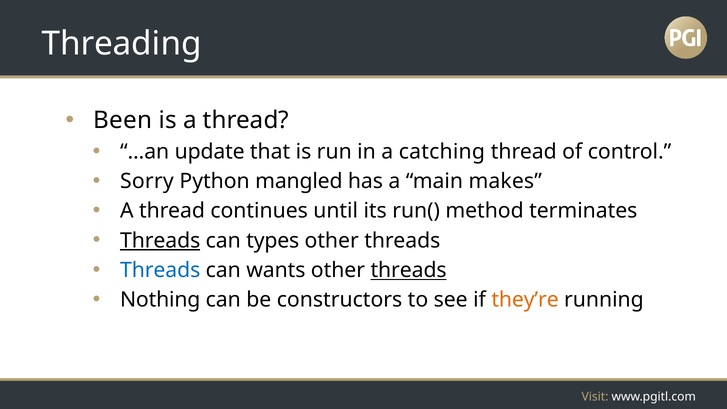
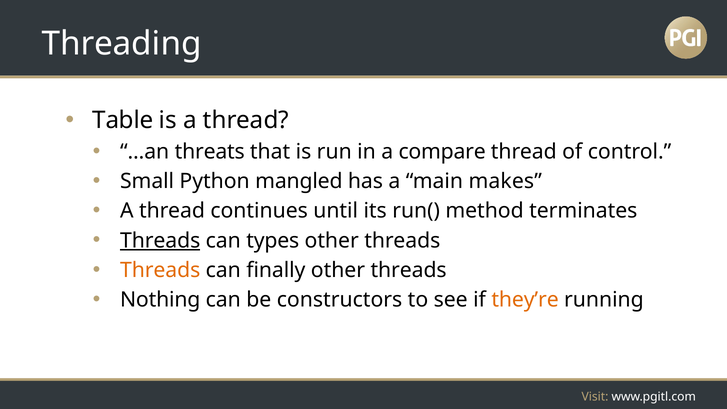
Been: Been -> Table
update: update -> threats
catching: catching -> compare
Sorry: Sorry -> Small
Threads at (160, 270) colour: blue -> orange
wants: wants -> finally
threads at (409, 270) underline: present -> none
